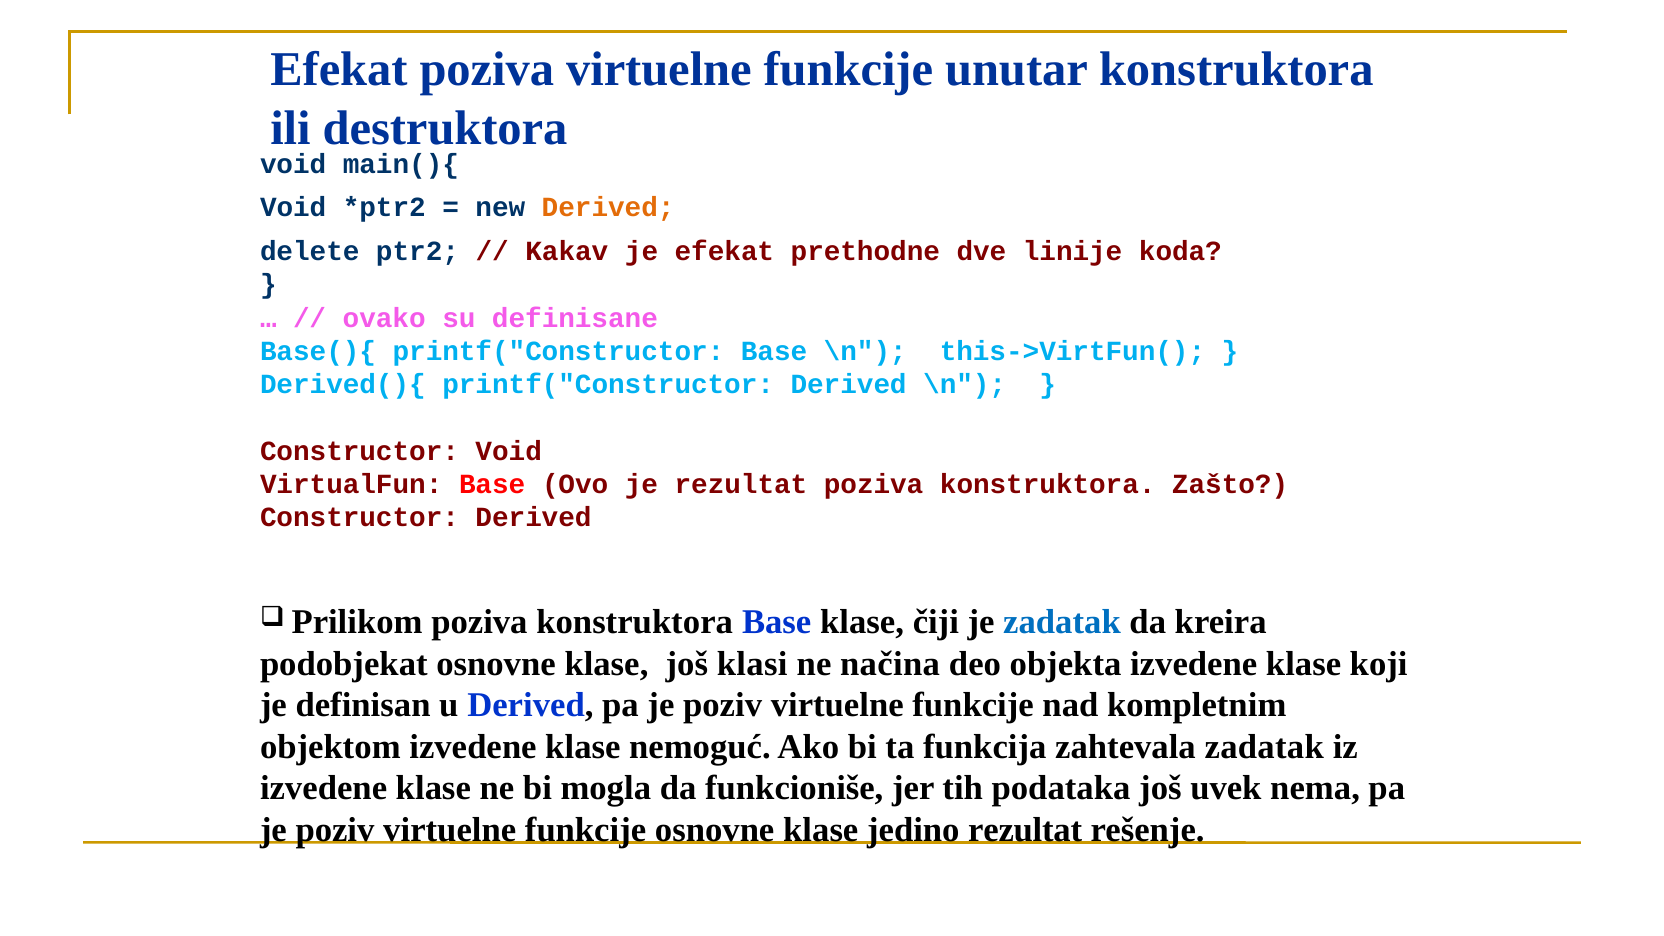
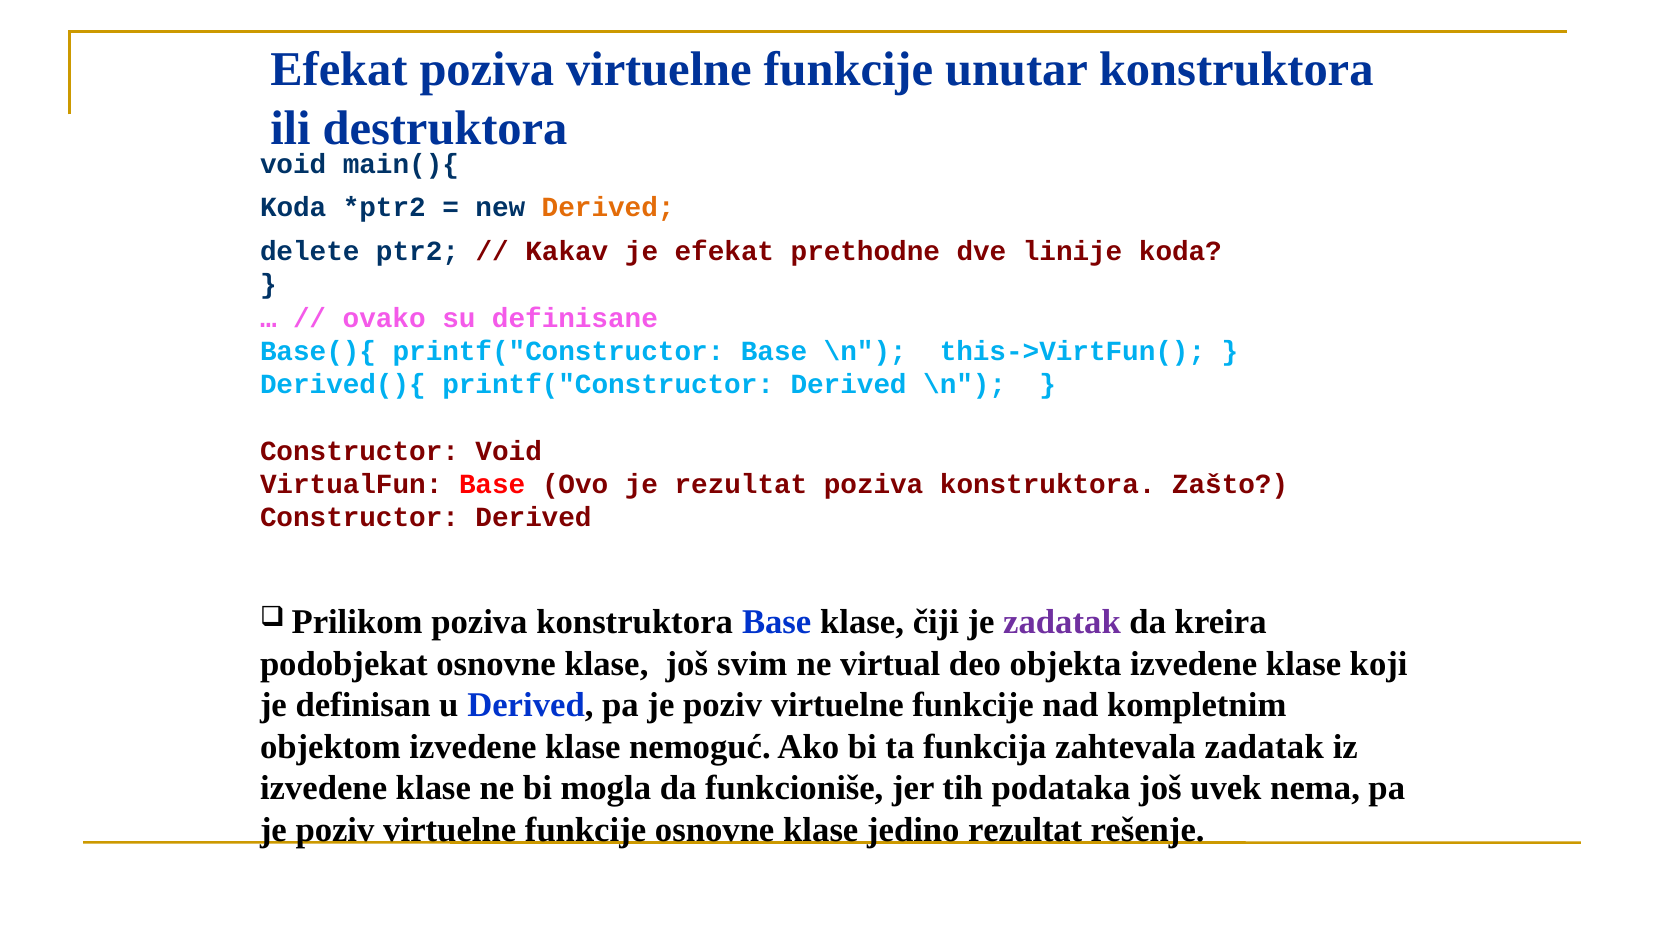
Void at (293, 208): Void -> Koda
zadatak at (1062, 622) colour: blue -> purple
klasi: klasi -> svim
načina: načina -> virtual
